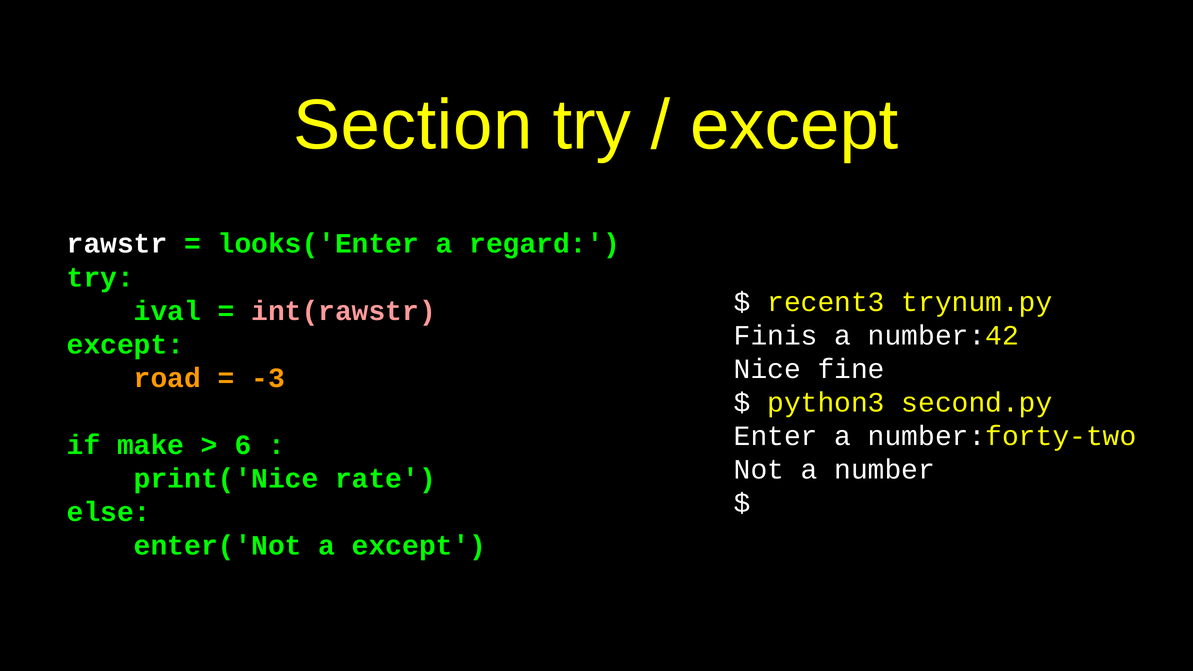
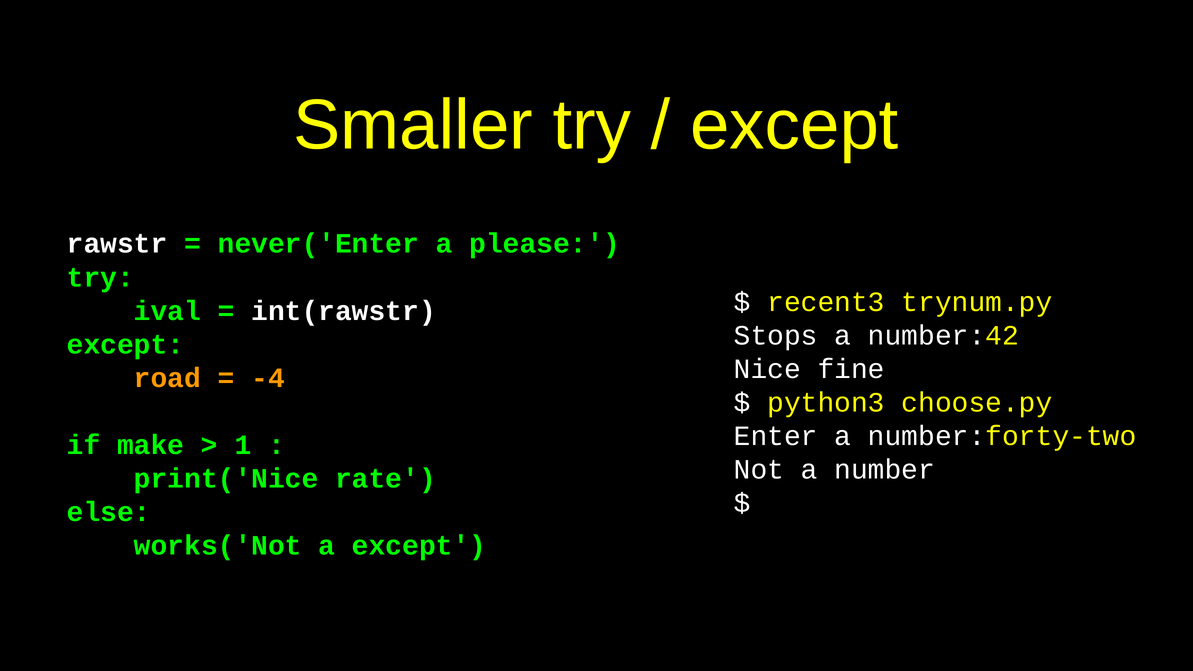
Section: Section -> Smaller
looks('Enter: looks('Enter -> never('Enter
regard: regard -> please
int(rawstr colour: pink -> white
Finis: Finis -> Stops
-3: -3 -> -4
second.py: second.py -> choose.py
6: 6 -> 1
enter('Not: enter('Not -> works('Not
